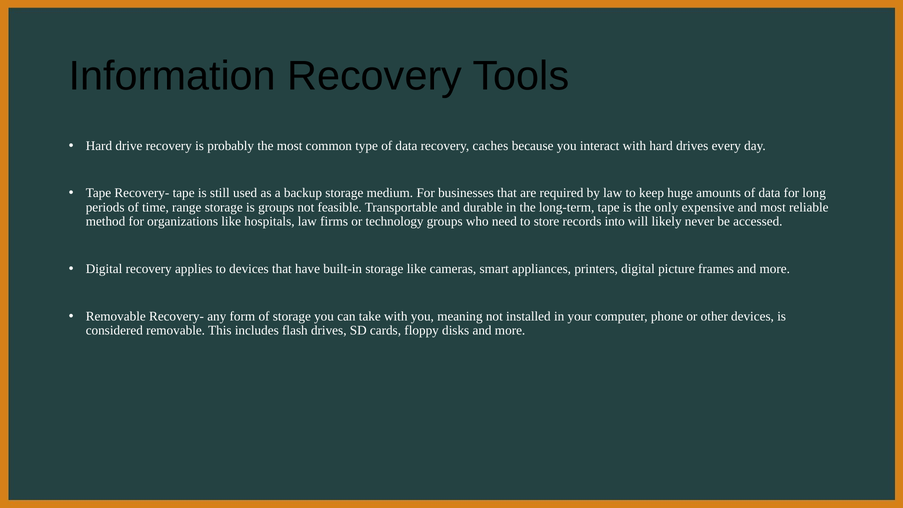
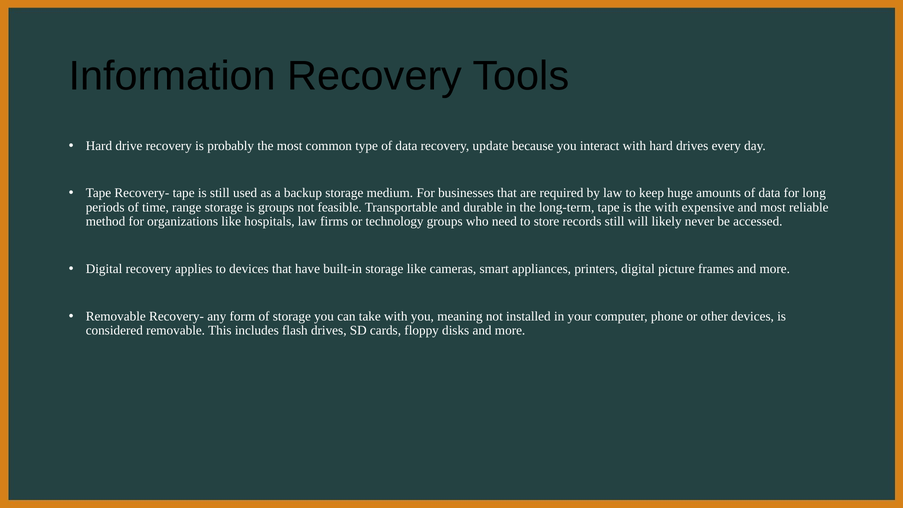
caches: caches -> update
the only: only -> with
records into: into -> still
